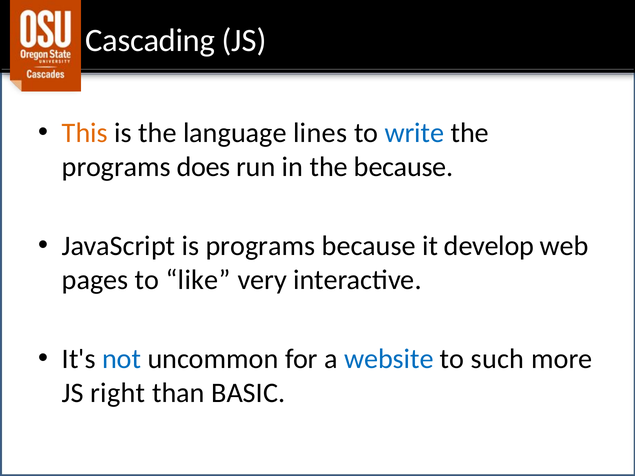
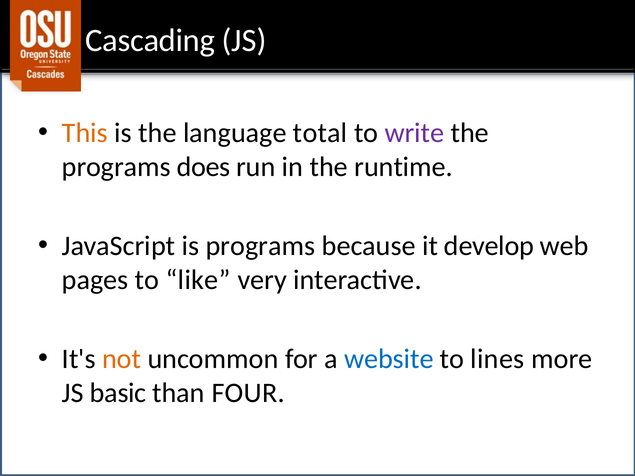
lines: lines -> total
write colour: blue -> purple
the because: because -> runtime
not colour: blue -> orange
such: such -> lines
right: right -> basic
BASIC: BASIC -> FOUR
